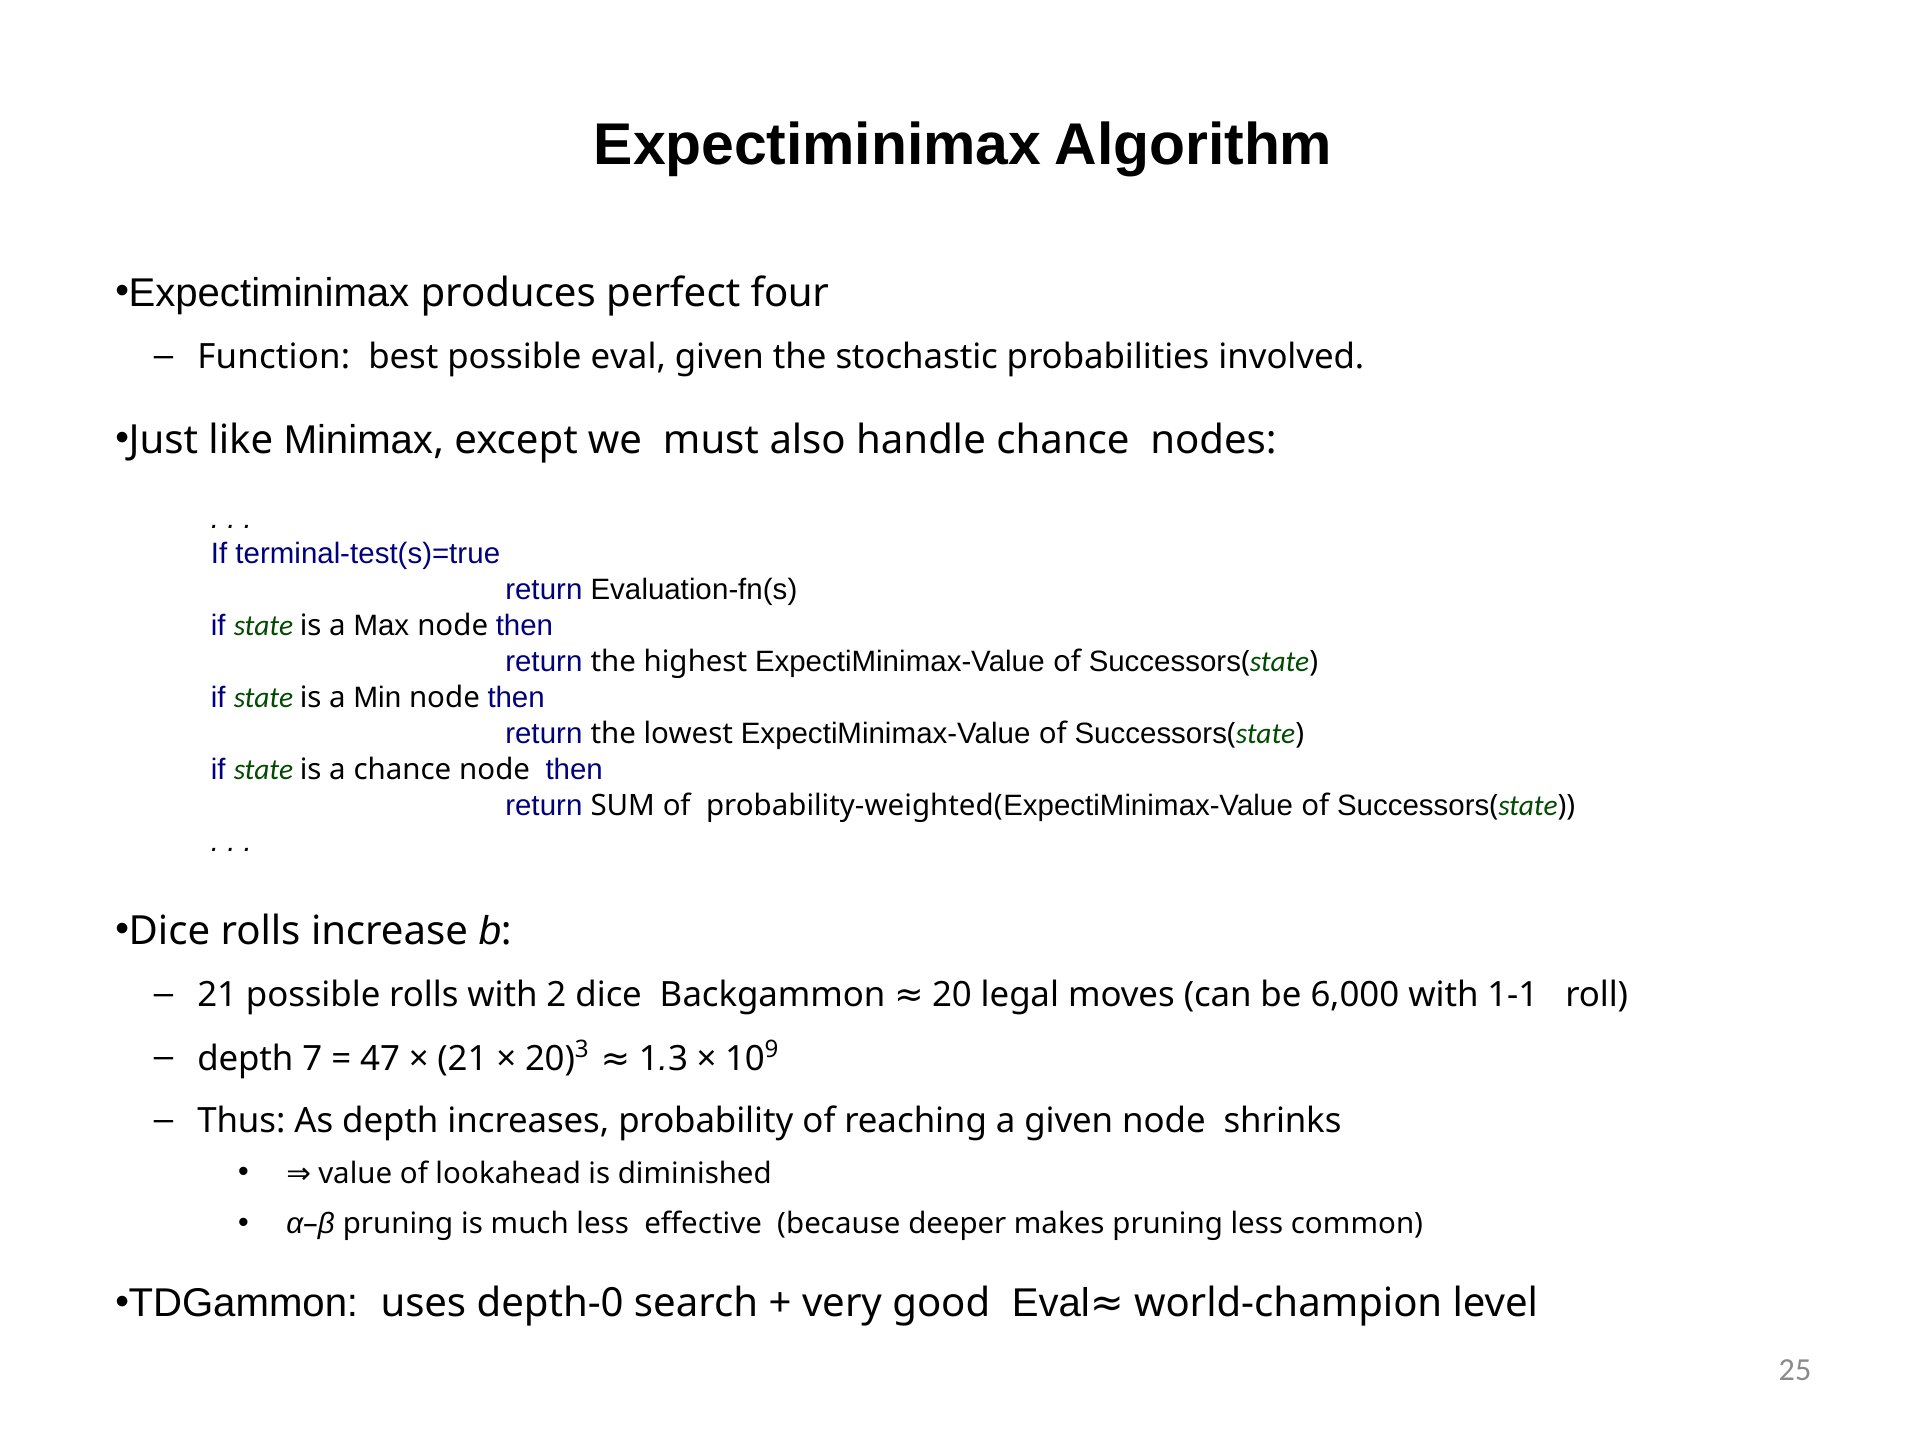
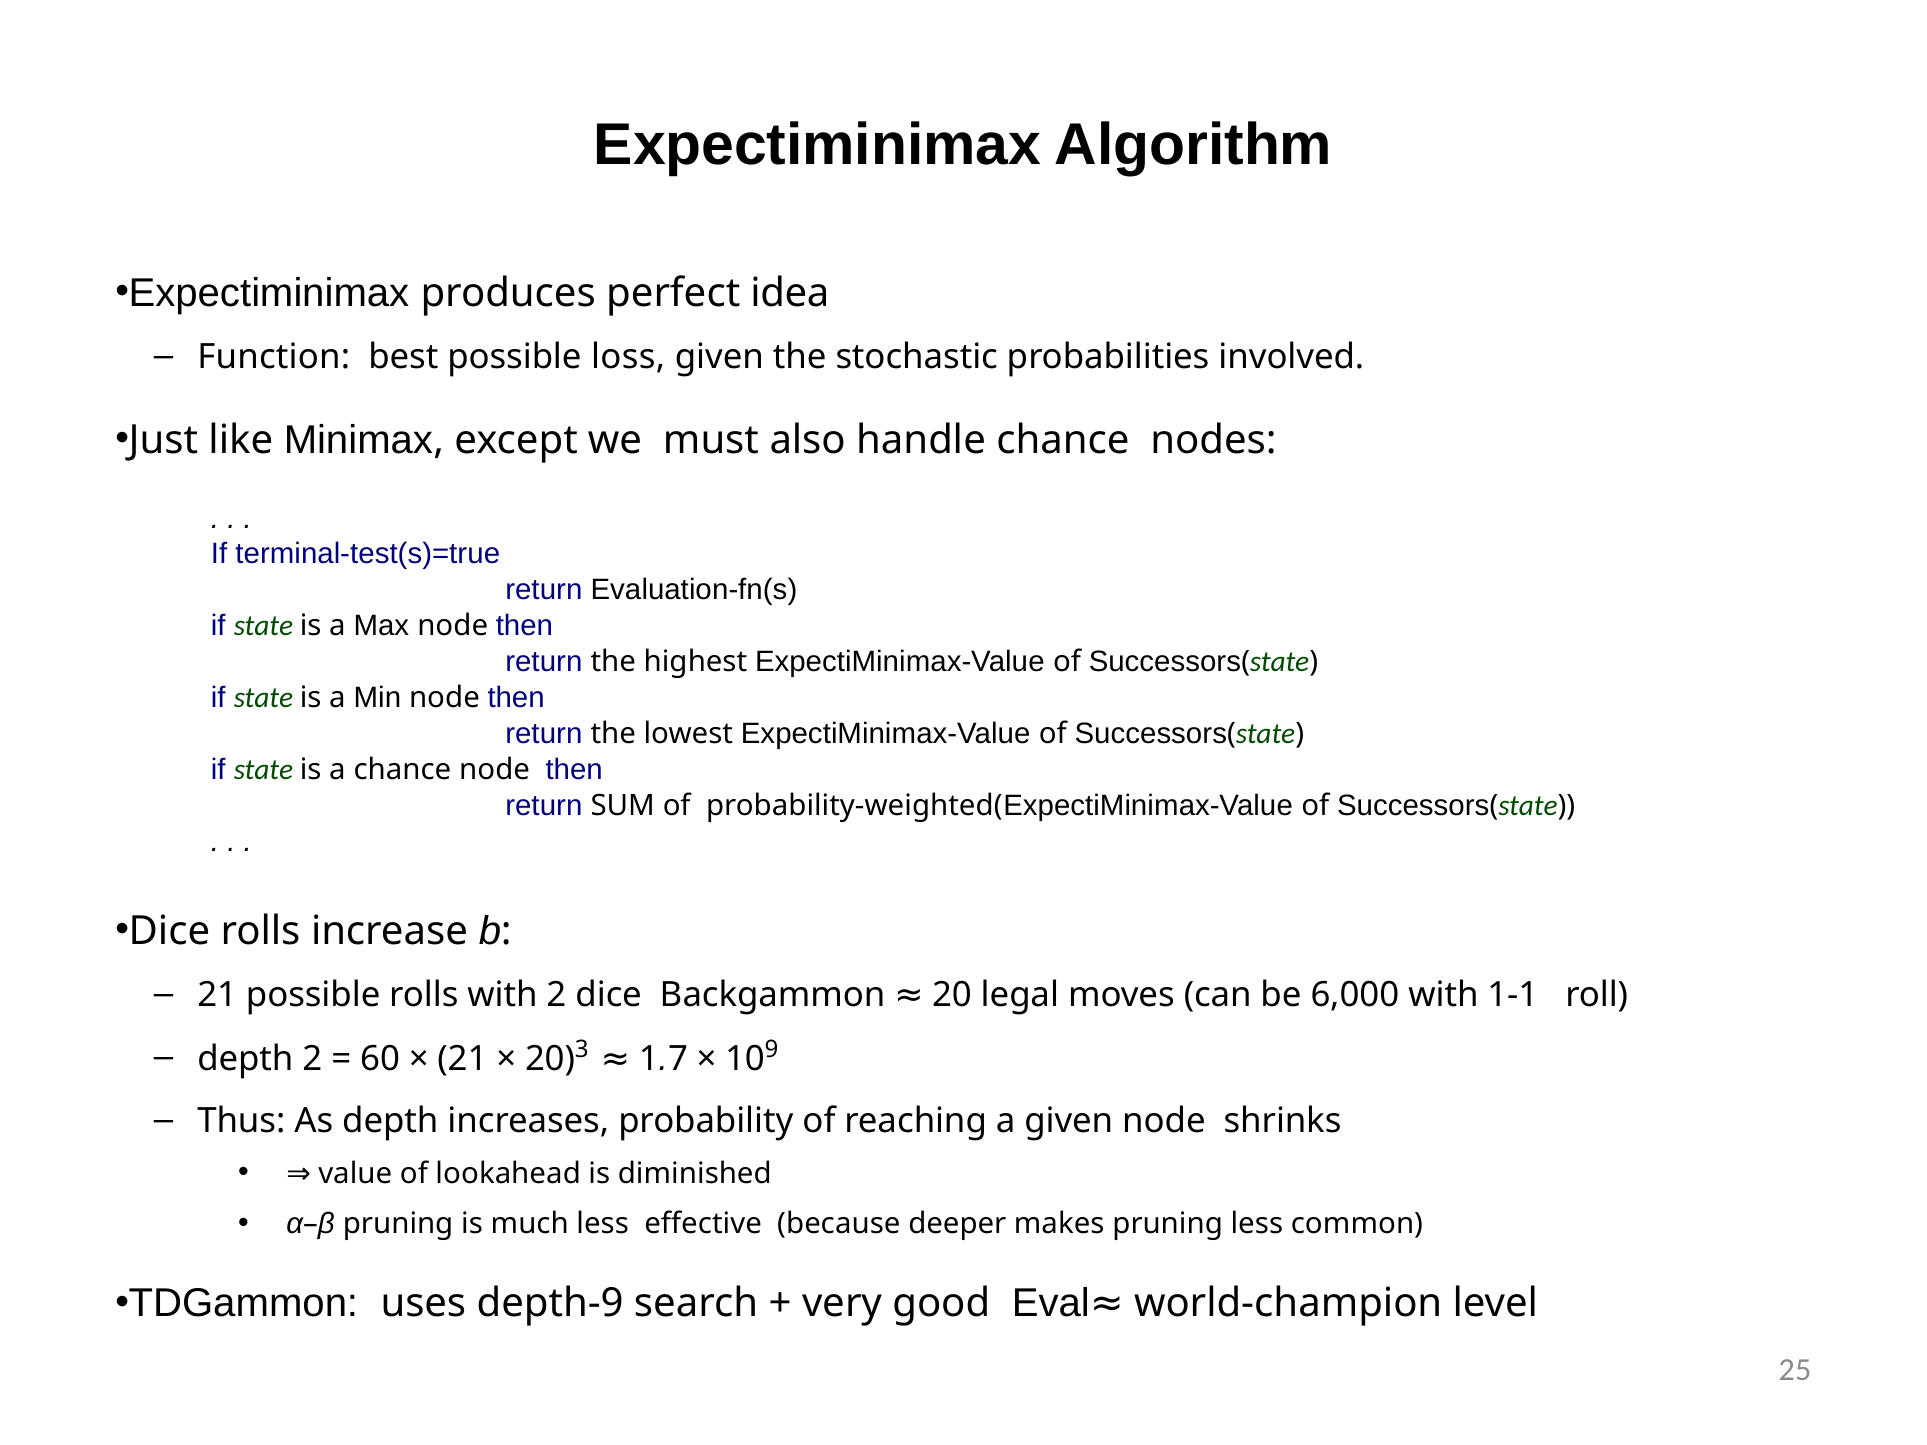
four: four -> idea
possible eval: eval -> loss
depth 7: 7 -> 2
47: 47 -> 60
3 at (678, 1059): 3 -> 7
depth-0: depth-0 -> depth-9
